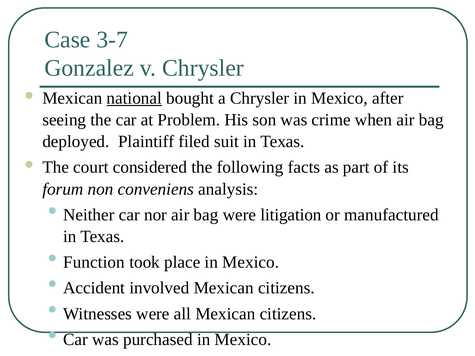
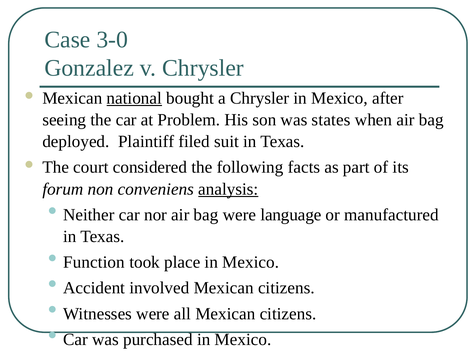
3-7: 3-7 -> 3-0
crime: crime -> states
analysis underline: none -> present
litigation: litigation -> language
